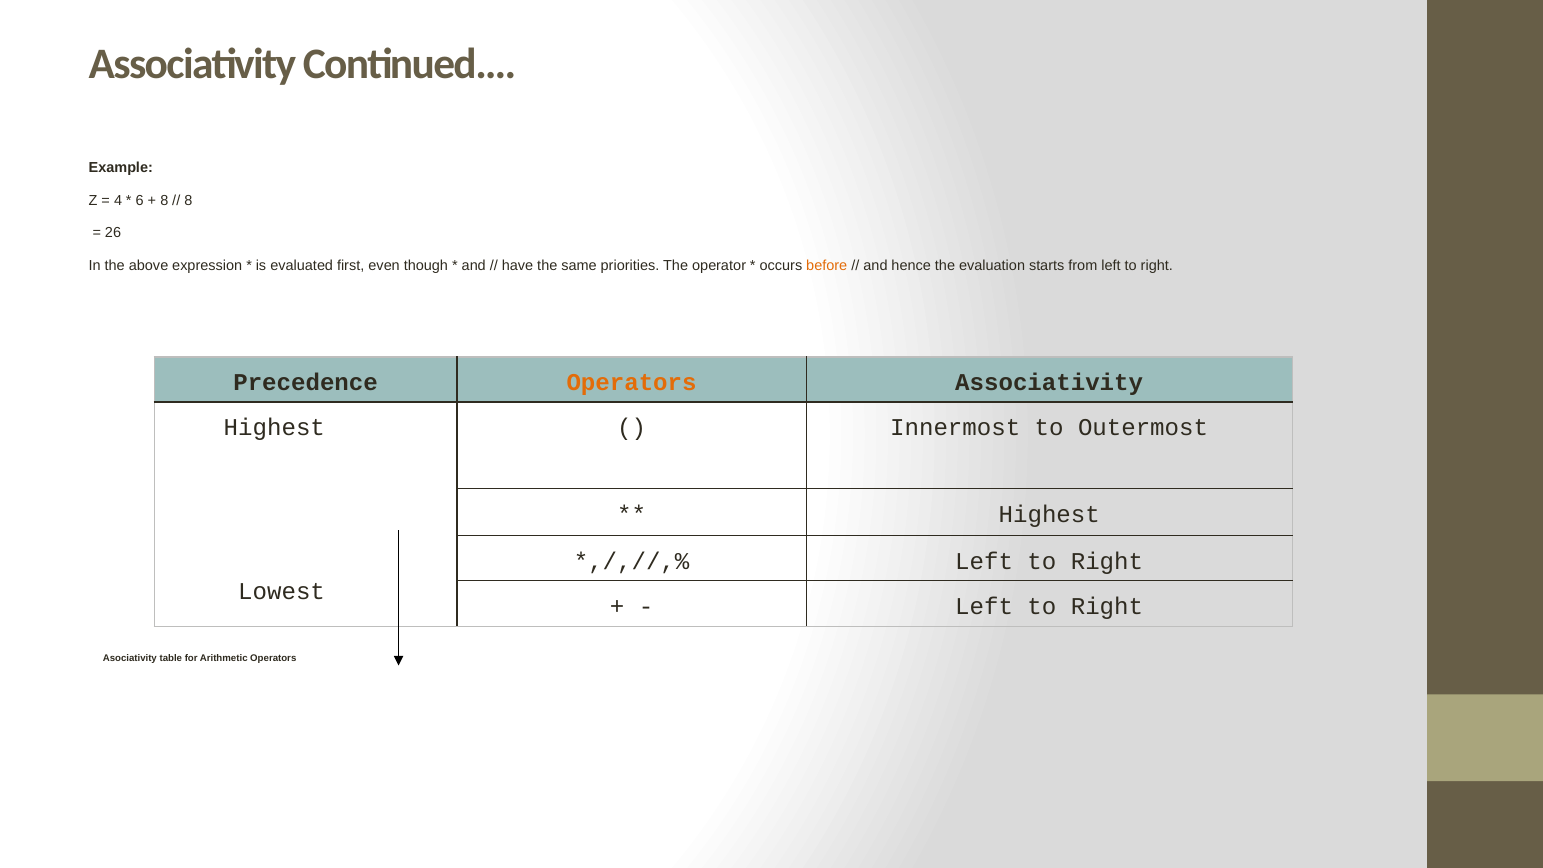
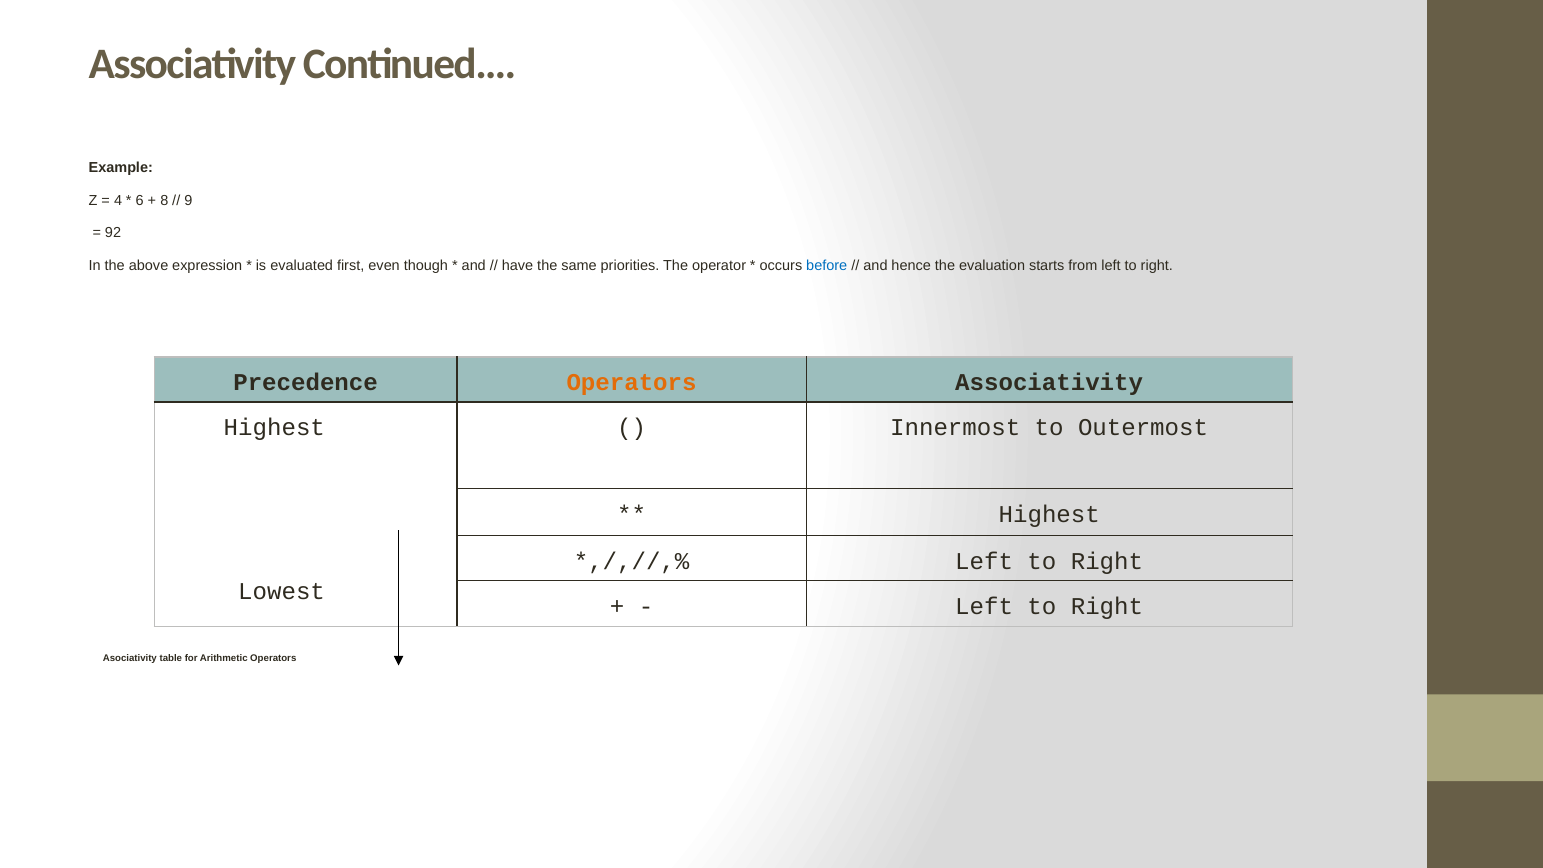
8 at (188, 201): 8 -> 9
26: 26 -> 92
before colour: orange -> blue
